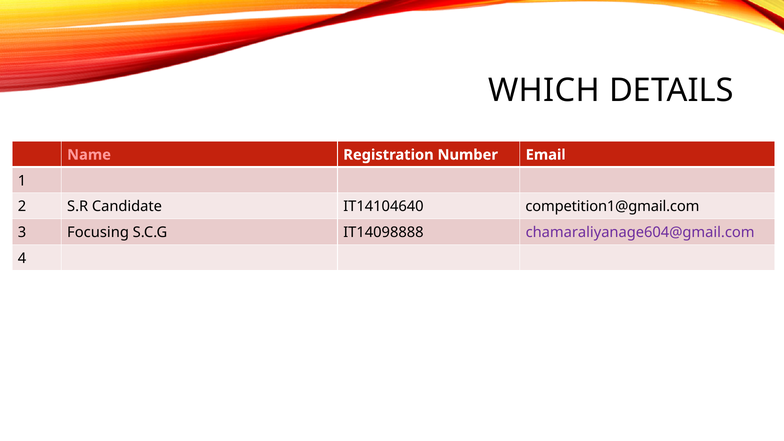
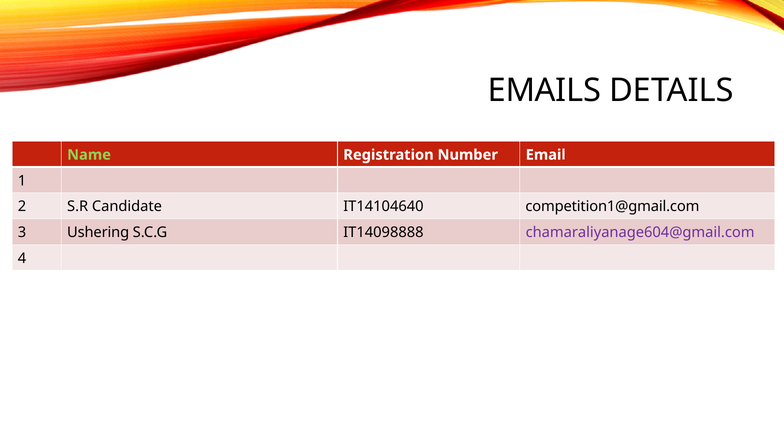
WHICH: WHICH -> EMAILS
Name colour: pink -> light green
Focusing: Focusing -> Ushering
